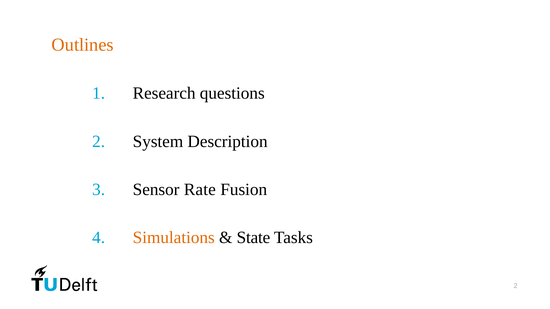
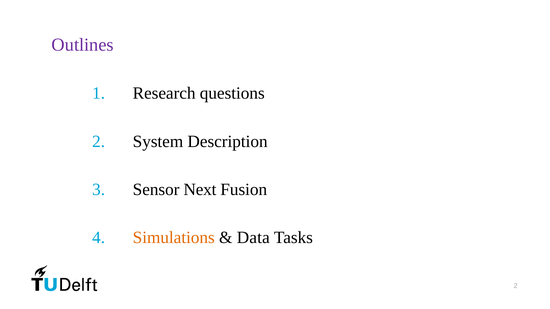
Outlines colour: orange -> purple
Rate: Rate -> Next
State: State -> Data
